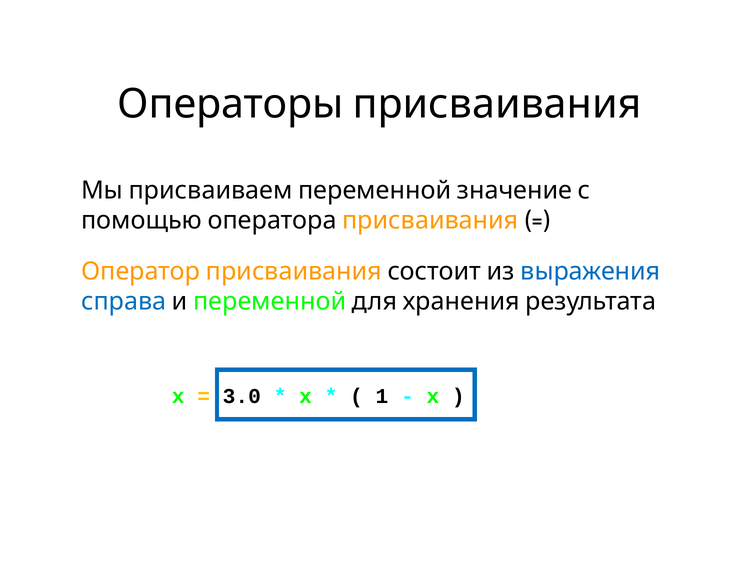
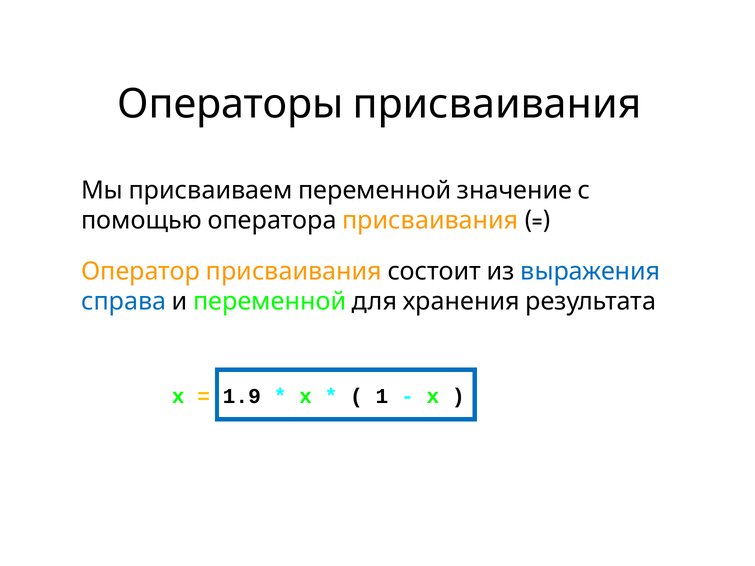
3.0: 3.0 -> 1.9
